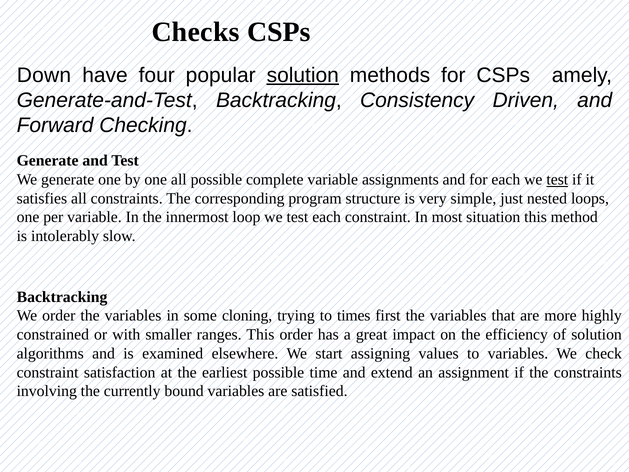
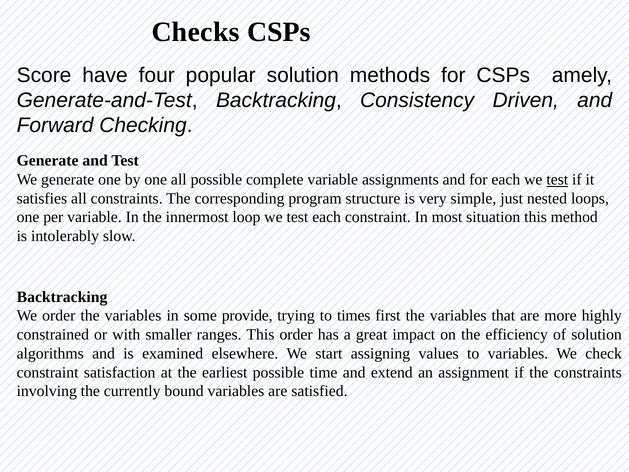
Down: Down -> Score
solution at (303, 75) underline: present -> none
cloning: cloning -> provide
